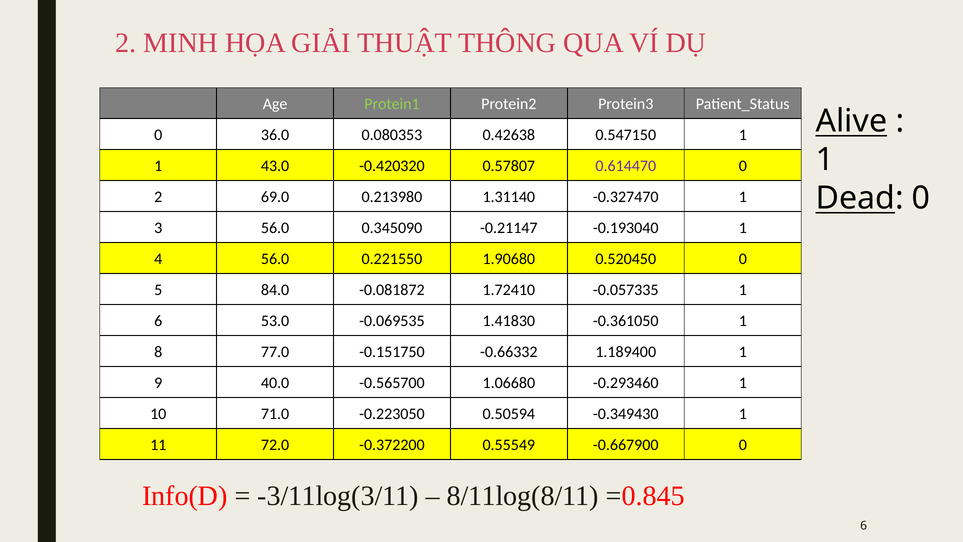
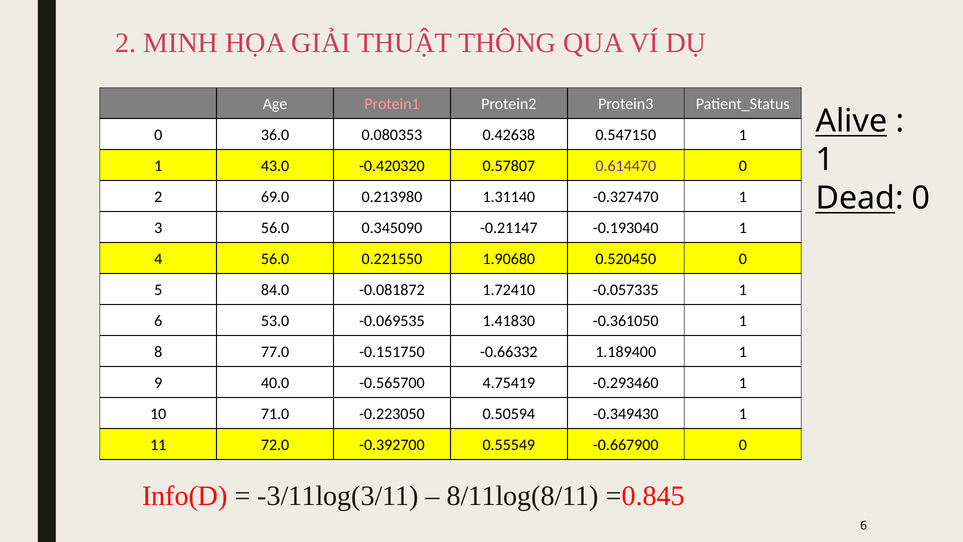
Protein1 colour: light green -> pink
1.06680: 1.06680 -> 4.75419
-0.372200: -0.372200 -> -0.392700
